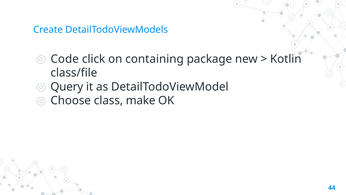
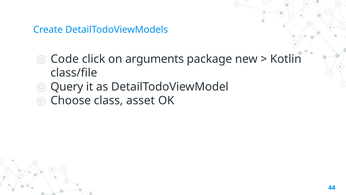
containing: containing -> arguments
make: make -> asset
